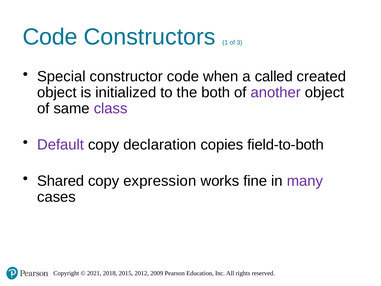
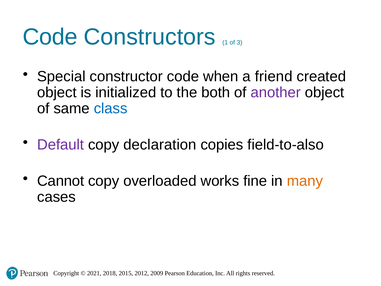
called: called -> friend
class colour: purple -> blue
field-to-both: field-to-both -> field-to-also
Shared: Shared -> Cannot
expression: expression -> overloaded
many colour: purple -> orange
